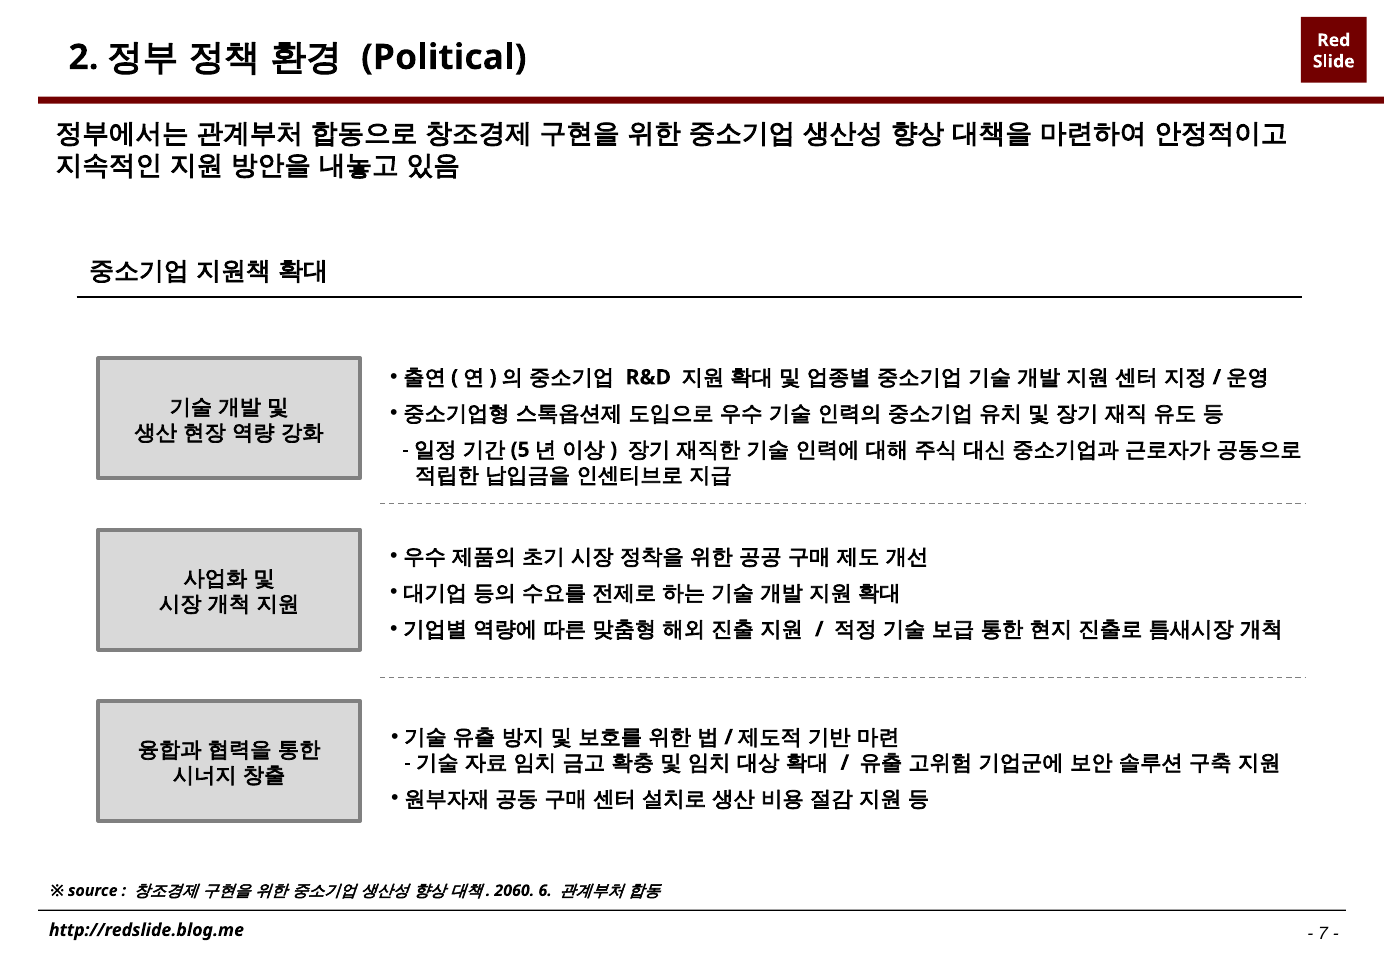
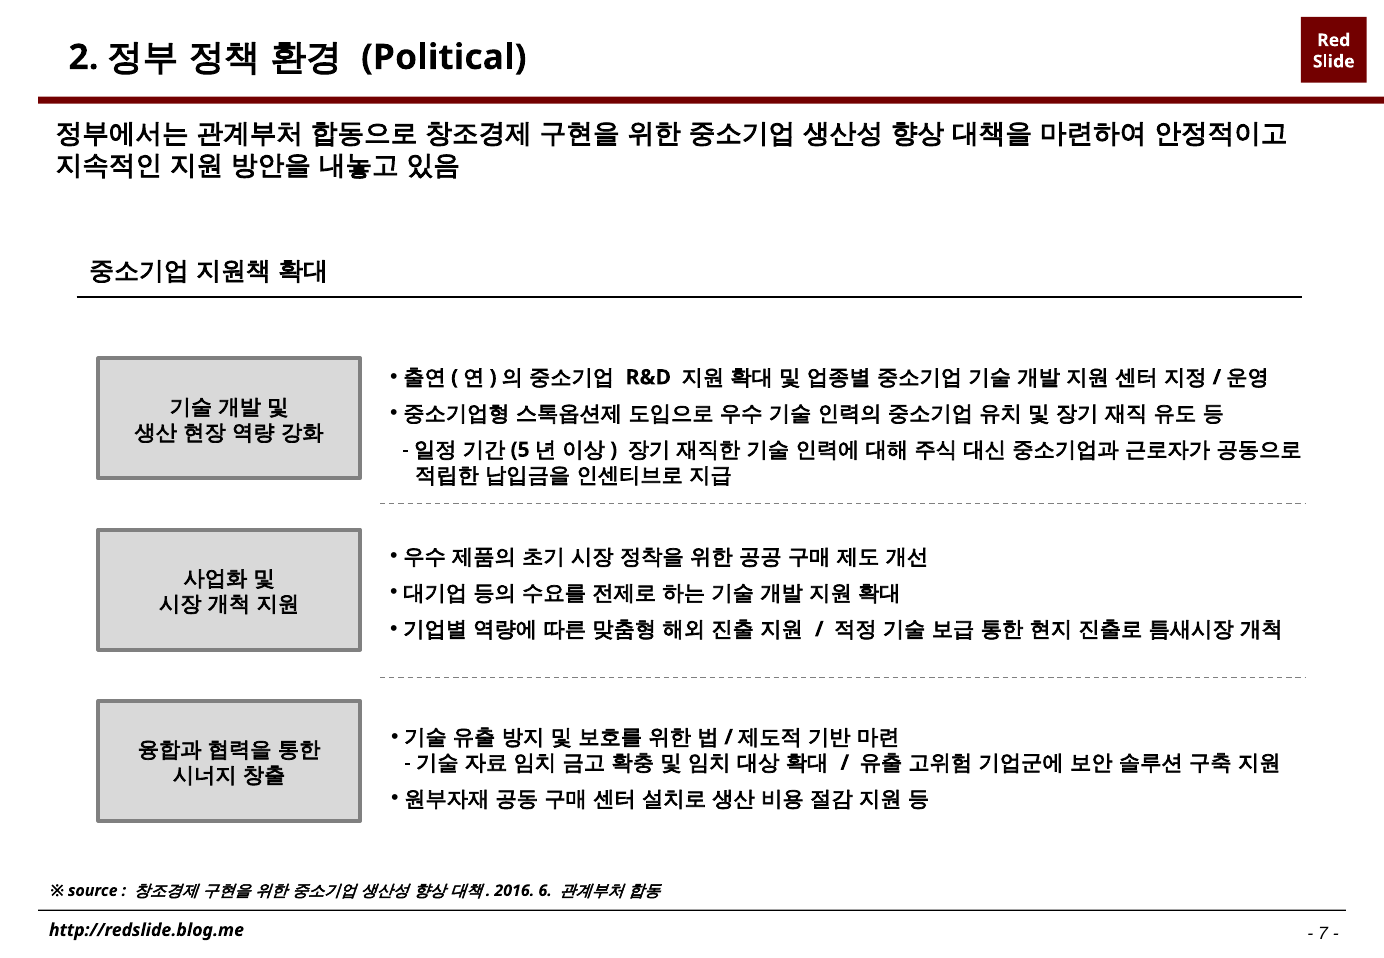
2060: 2060 -> 2016
